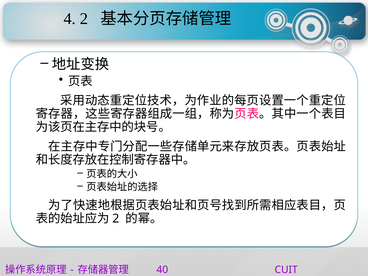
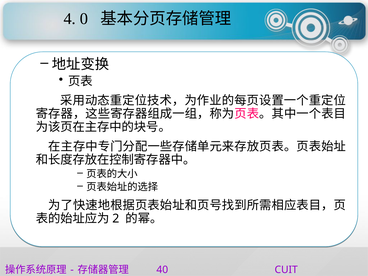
4 2: 2 -> 0
